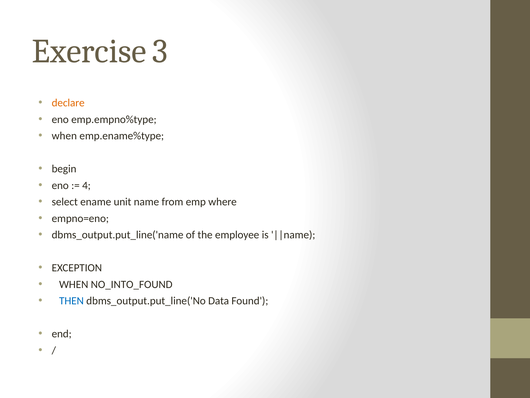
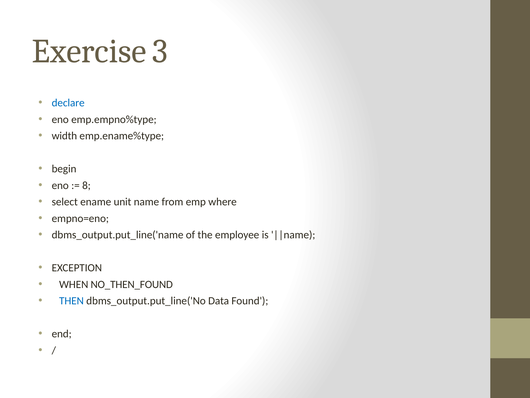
declare colour: orange -> blue
when at (64, 136): when -> width
4: 4 -> 8
NO_INTO_FOUND: NO_INTO_FOUND -> NO_THEN_FOUND
